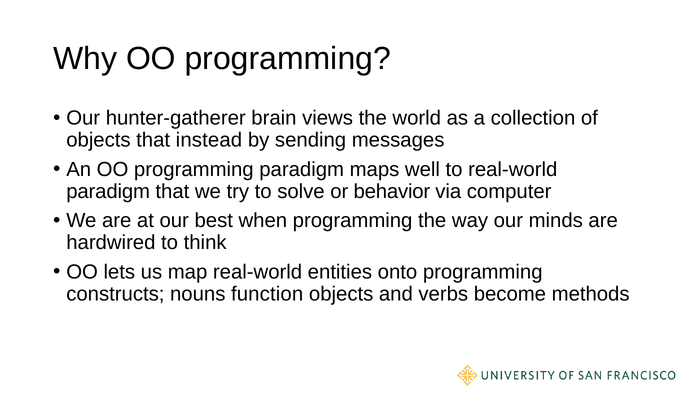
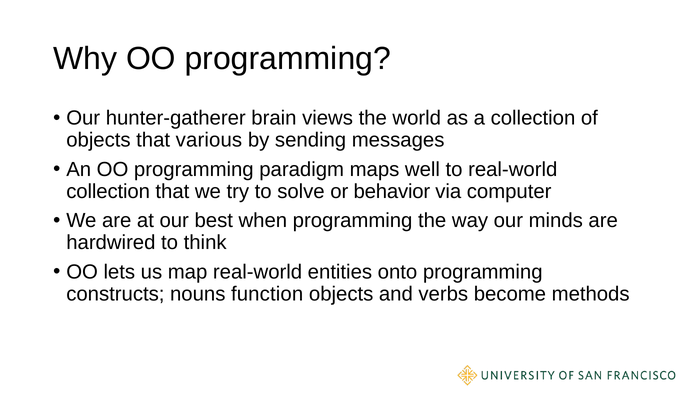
instead: instead -> various
paradigm at (108, 191): paradigm -> collection
